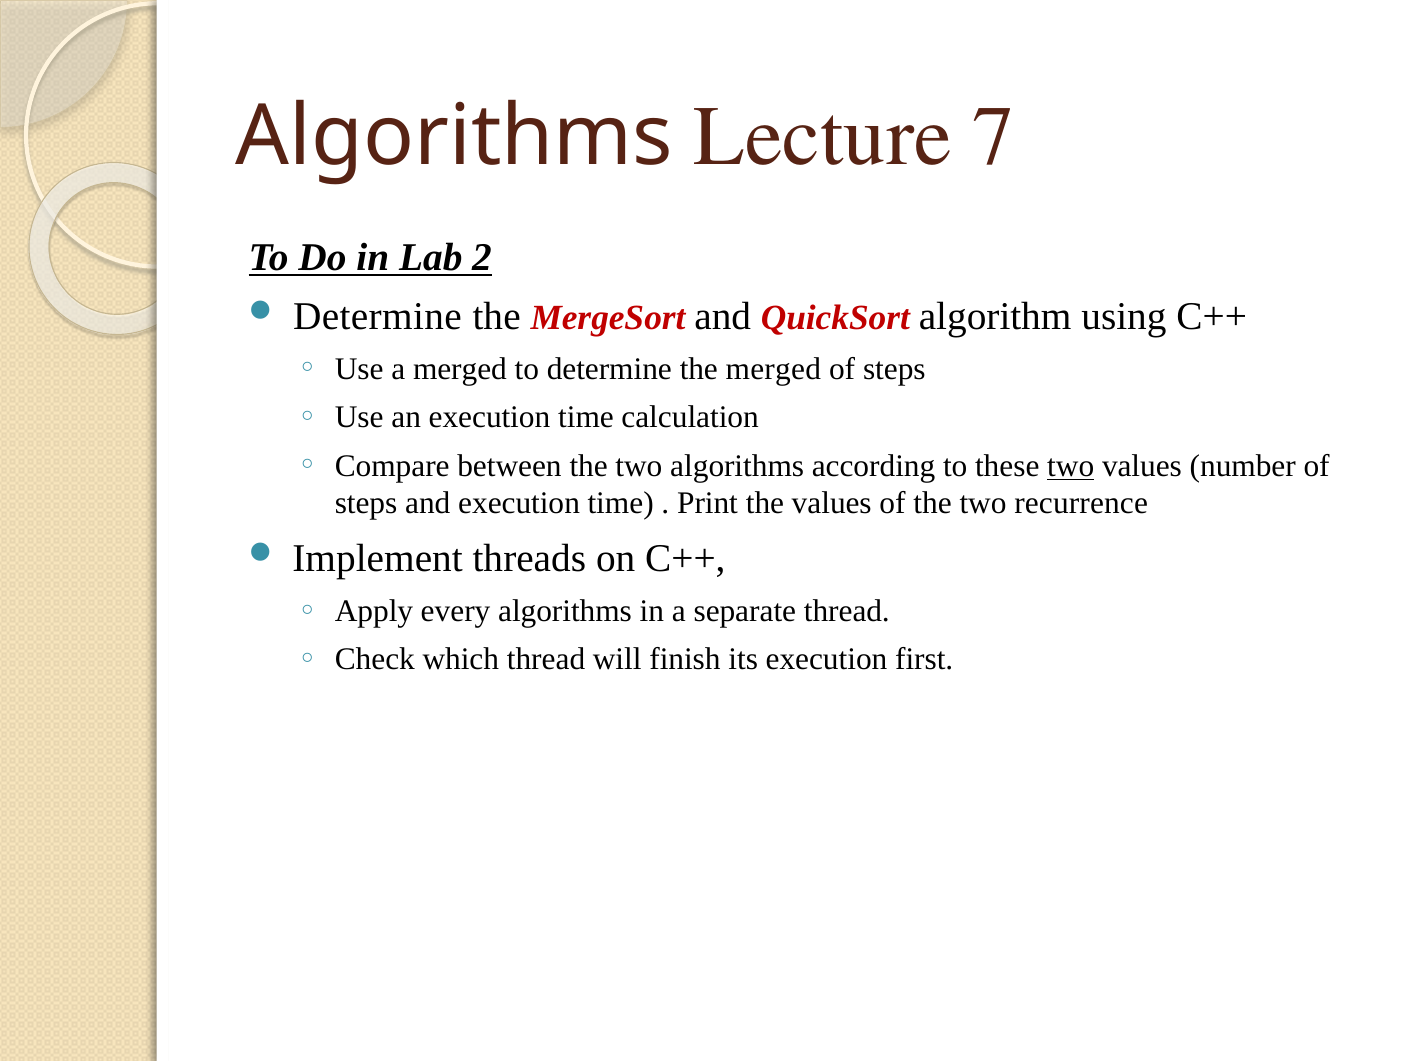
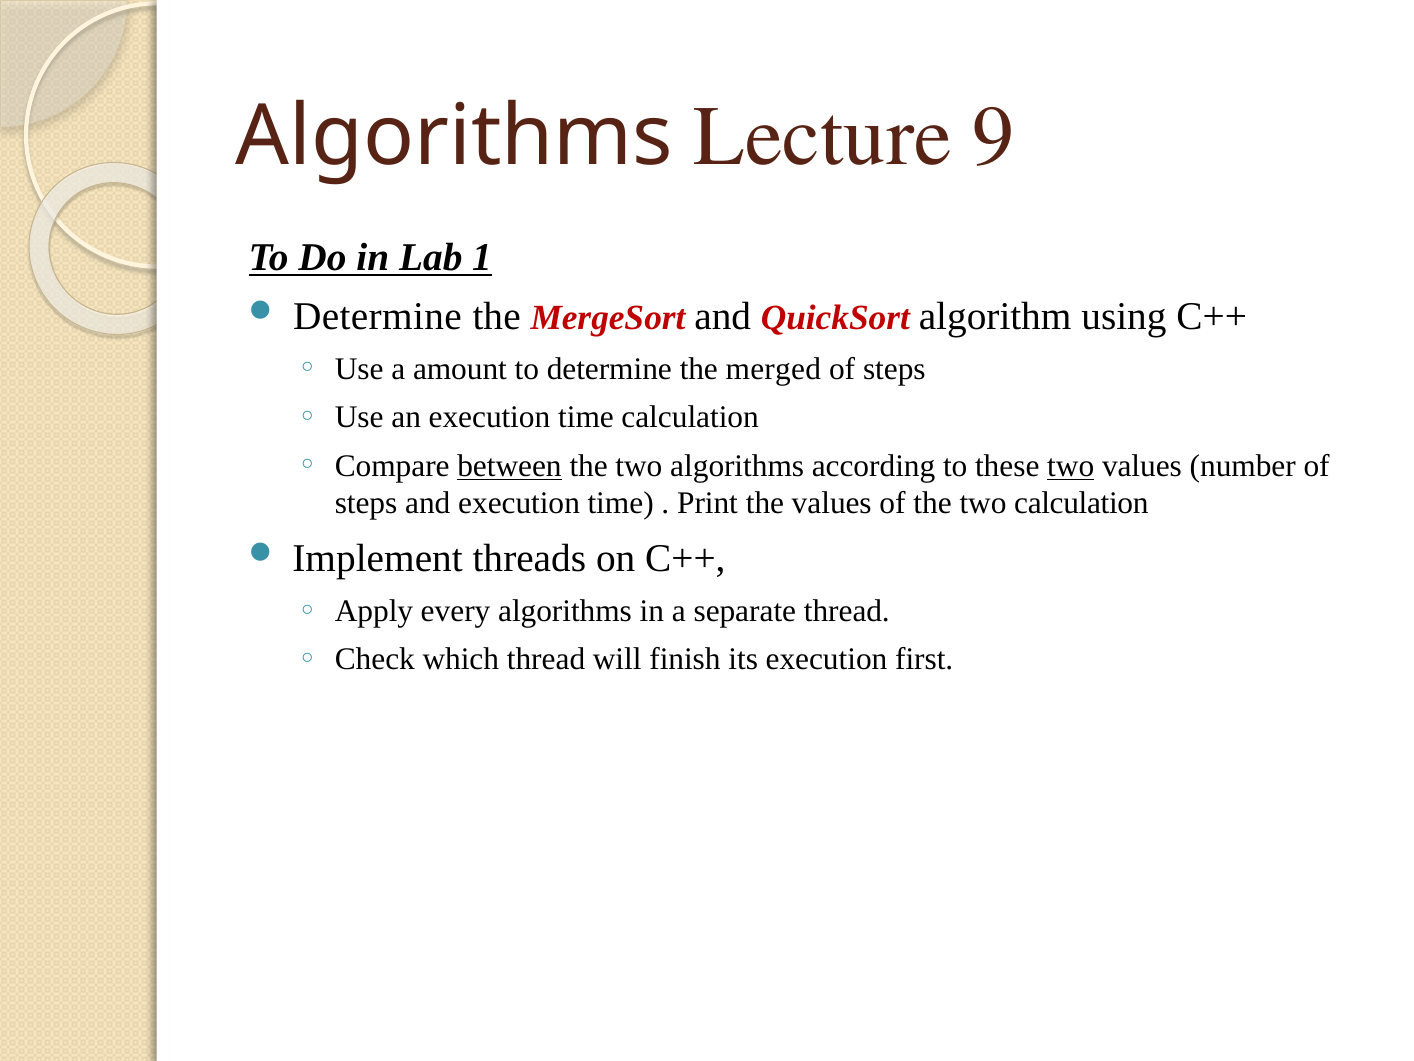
7: 7 -> 9
2: 2 -> 1
a merged: merged -> amount
between underline: none -> present
two recurrence: recurrence -> calculation
